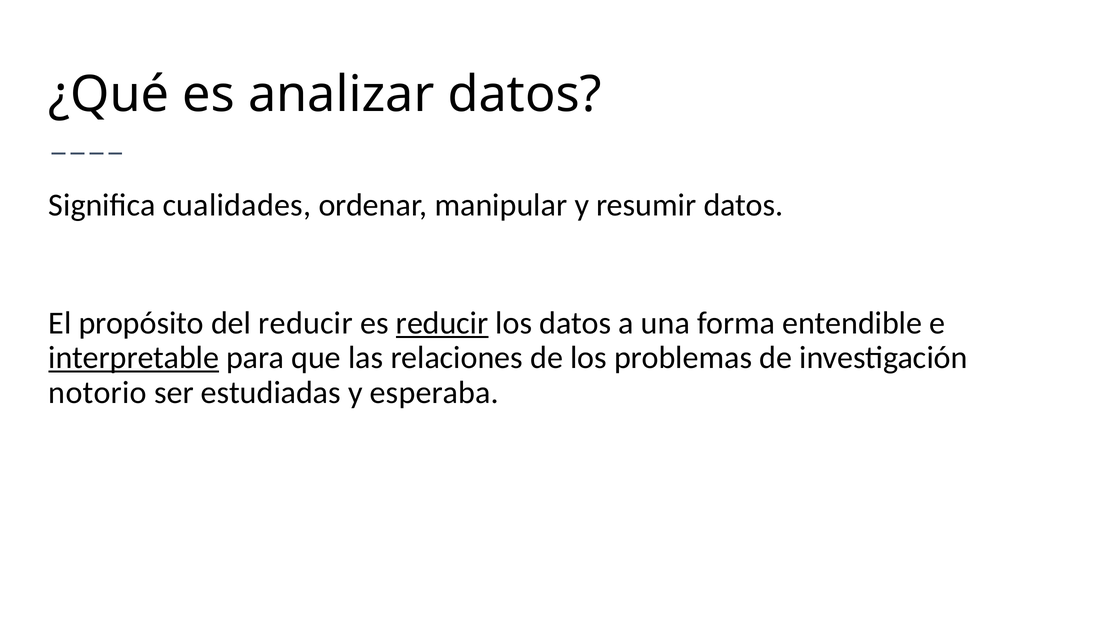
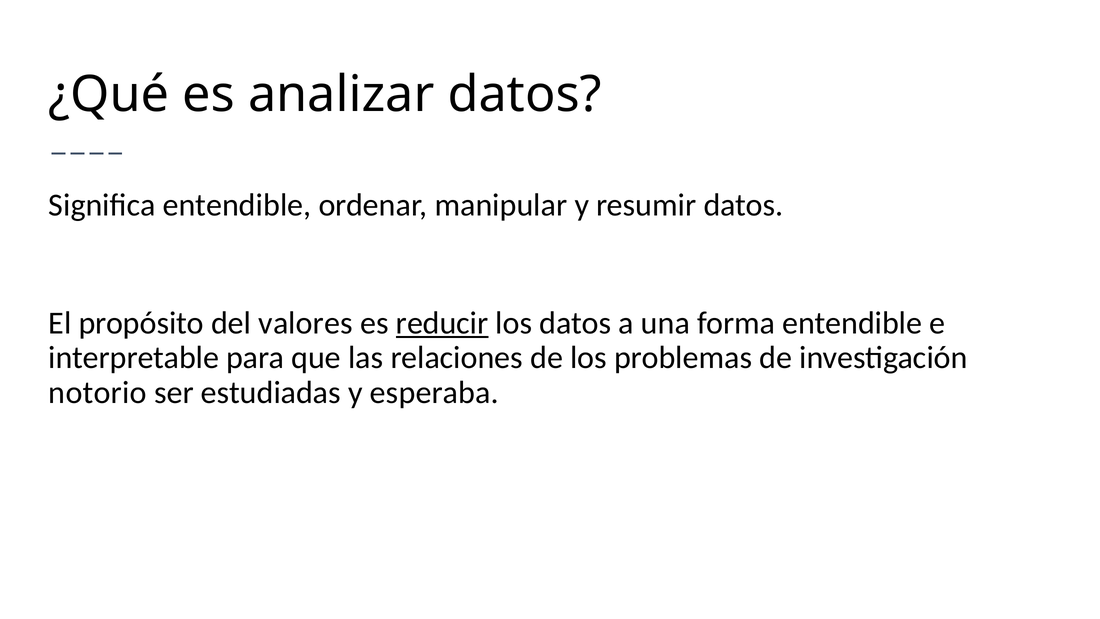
Significa cualidades: cualidades -> entendible
del reducir: reducir -> valores
interpretable underline: present -> none
